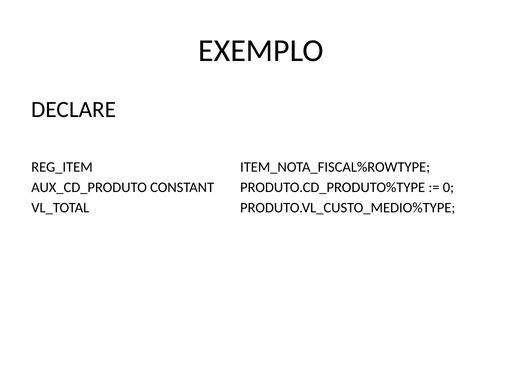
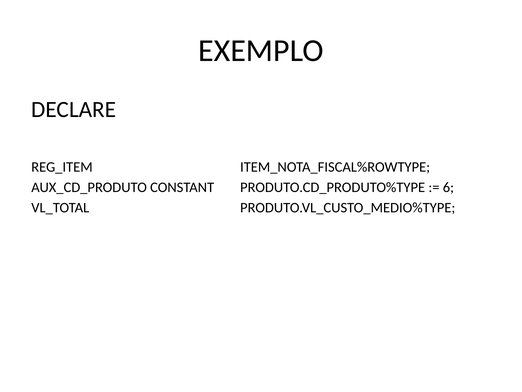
0: 0 -> 6
